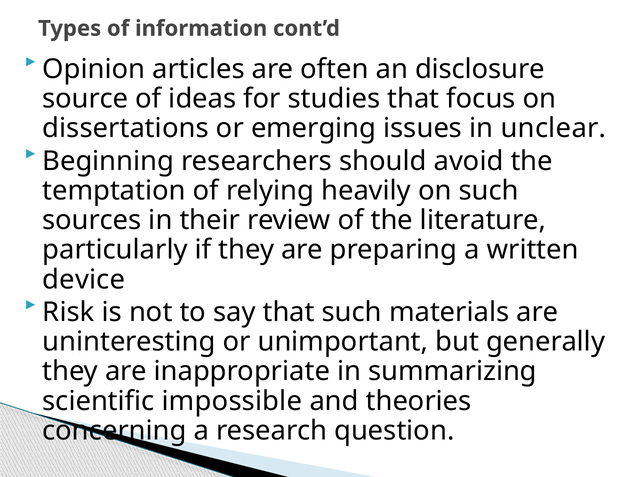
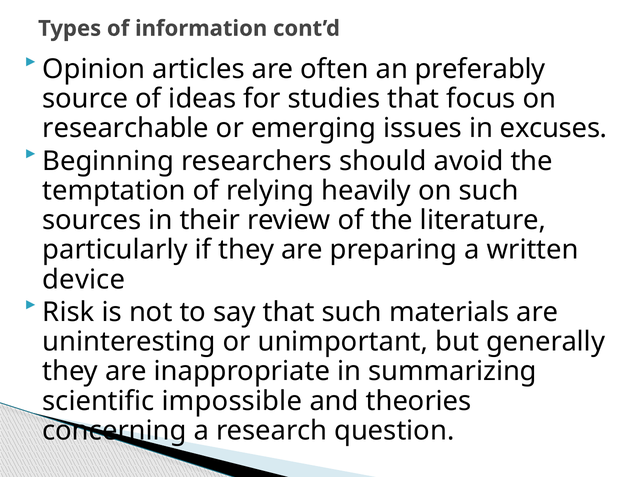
disclosure: disclosure -> preferably
dissertations: dissertations -> researchable
unclear: unclear -> excuses
